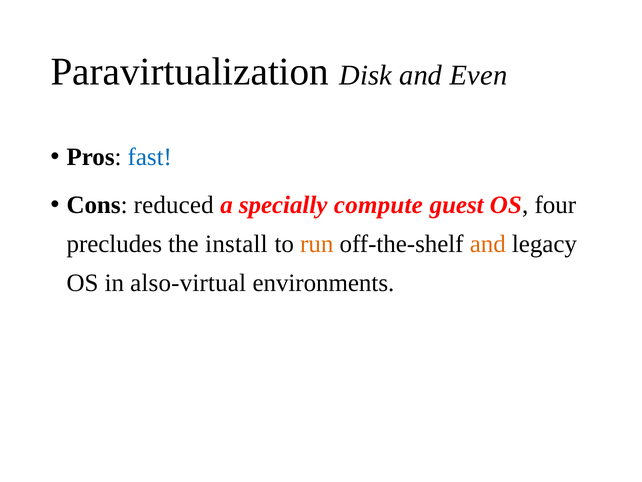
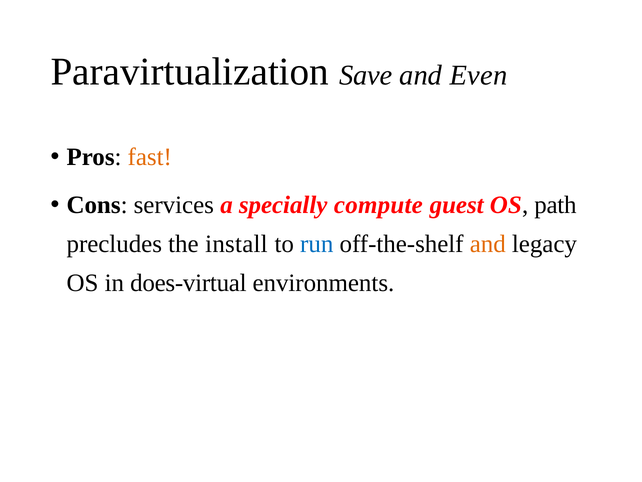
Disk: Disk -> Save
fast colour: blue -> orange
reduced: reduced -> services
four: four -> path
run colour: orange -> blue
also-virtual: also-virtual -> does-virtual
